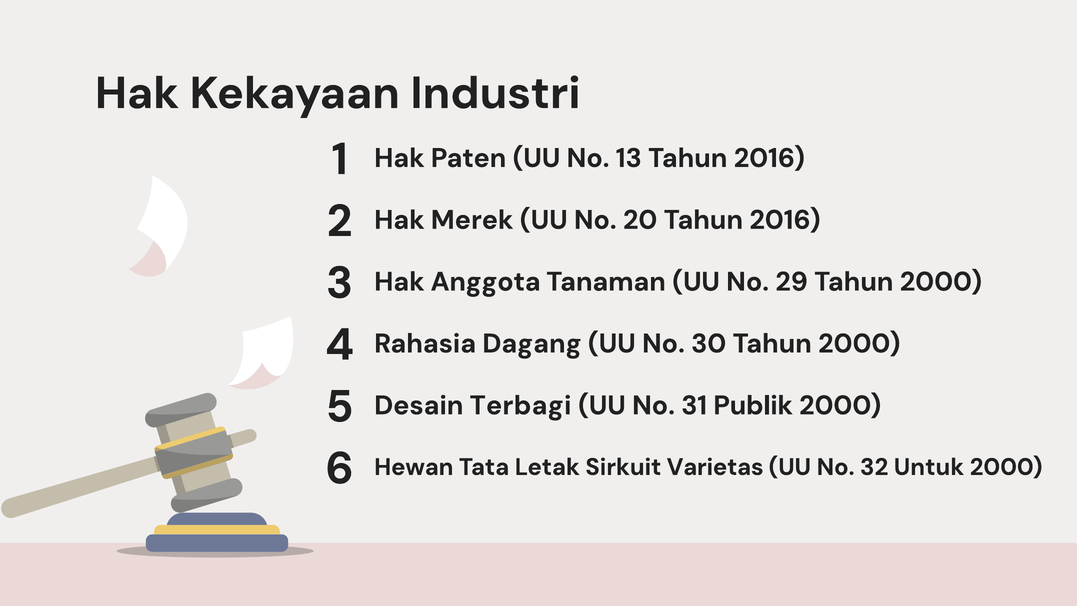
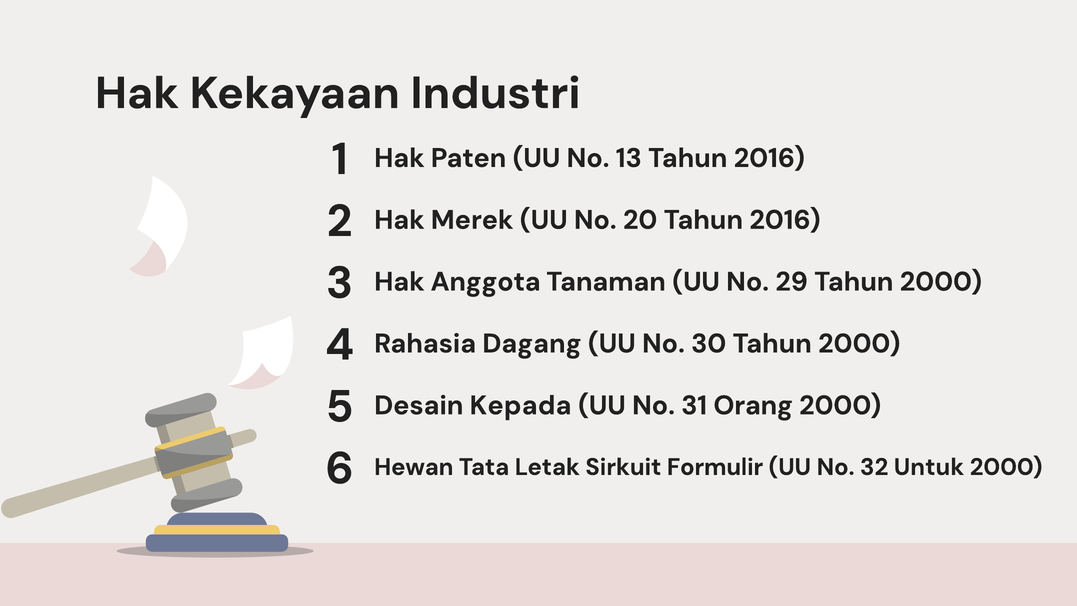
Terbagi: Terbagi -> Kepada
Publik: Publik -> Orang
Varietas: Varietas -> Formulir
